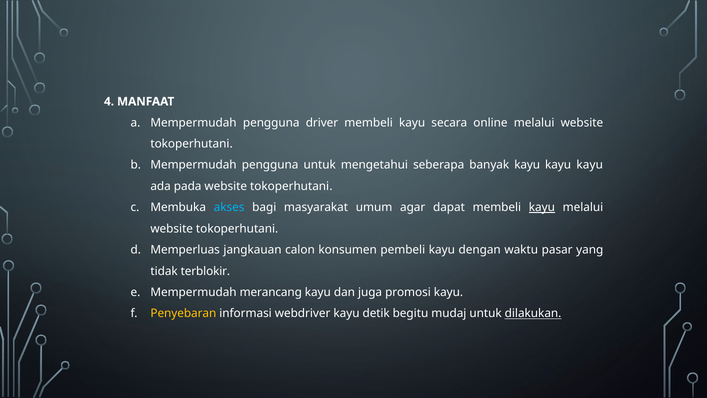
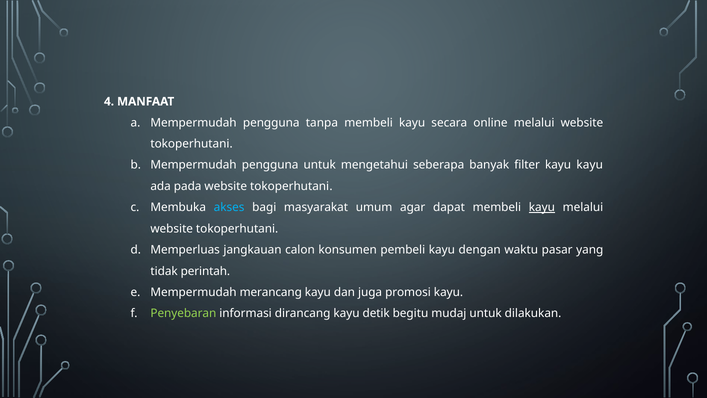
driver: driver -> tanpa
banyak kayu: kayu -> filter
terblokir: terblokir -> perintah
Penyebaran colour: yellow -> light green
webdriver: webdriver -> dirancang
dilakukan underline: present -> none
